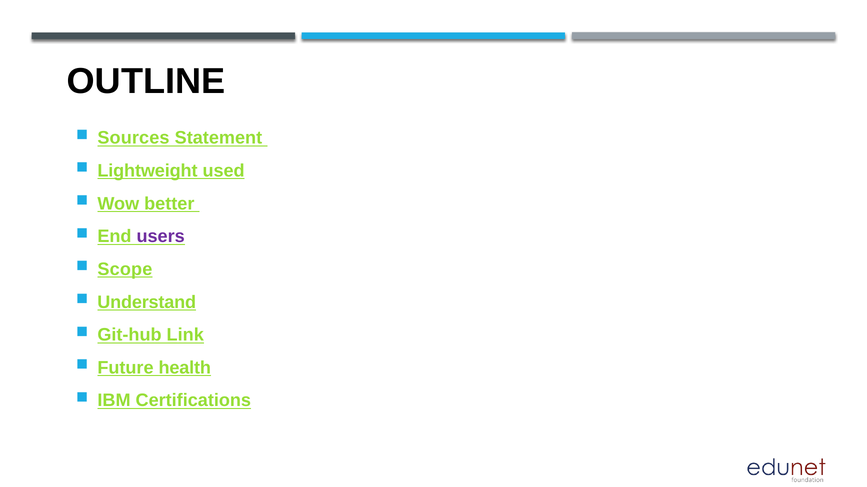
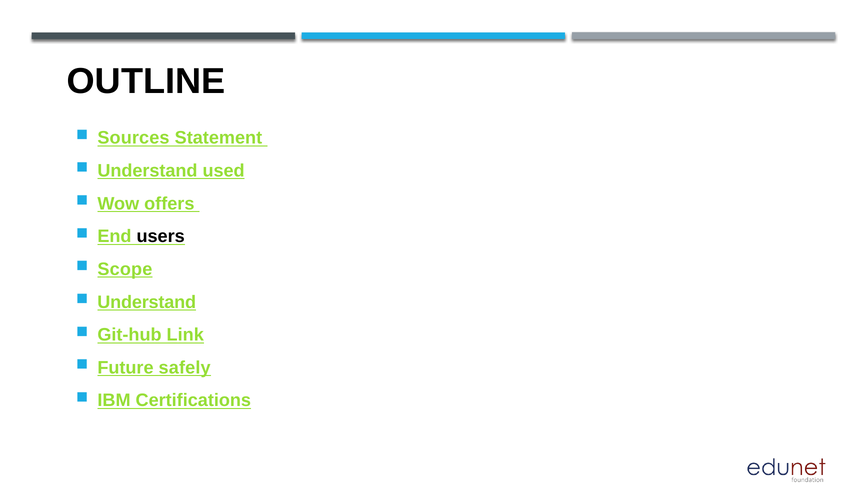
Lightweight at (147, 171): Lightweight -> Understand
better: better -> offers
users colour: purple -> black
health: health -> safely
